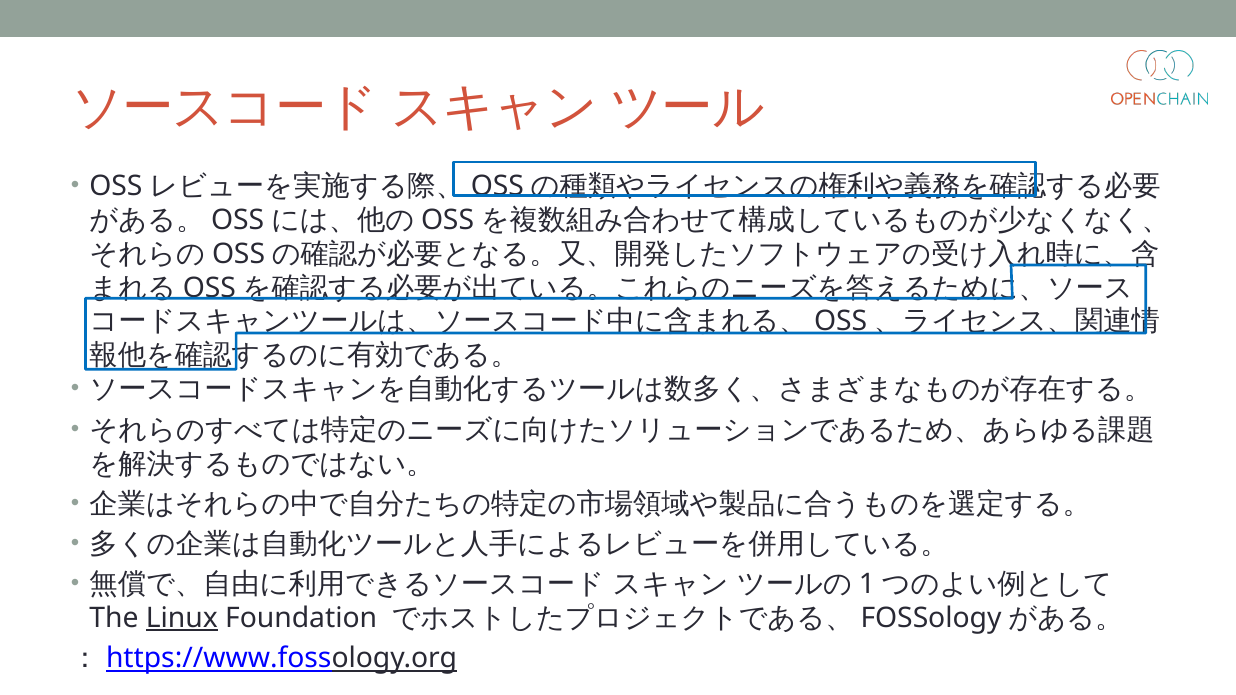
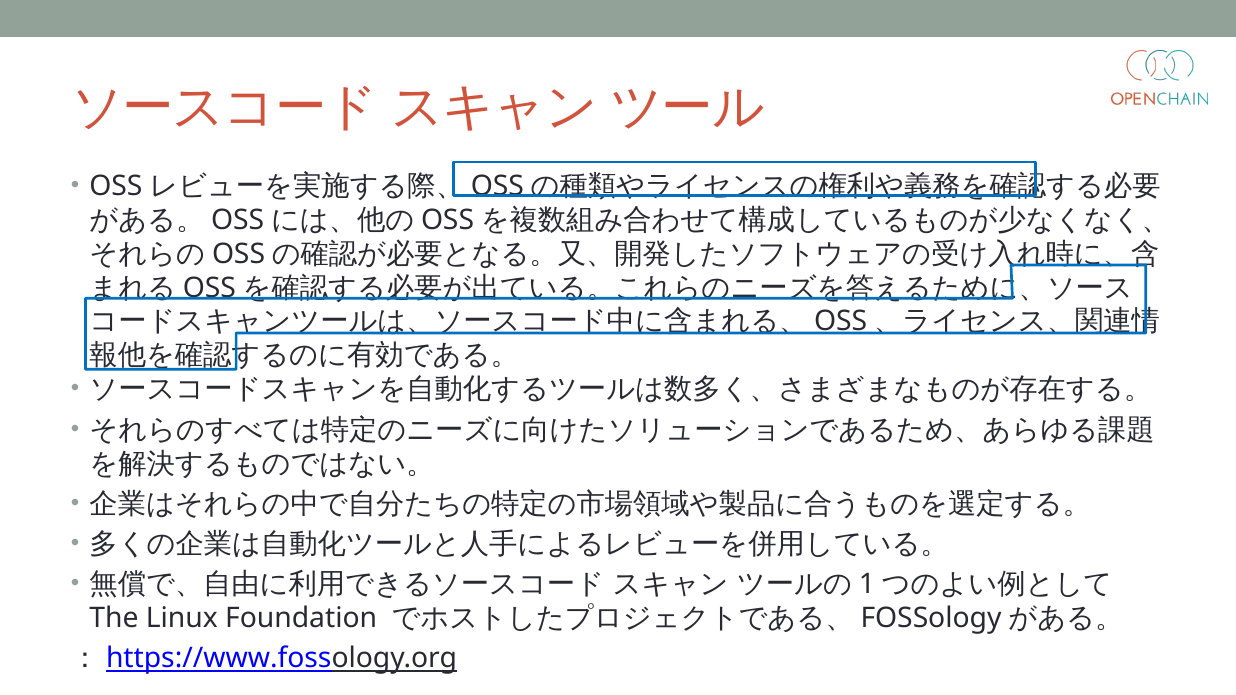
Linux underline: present -> none
